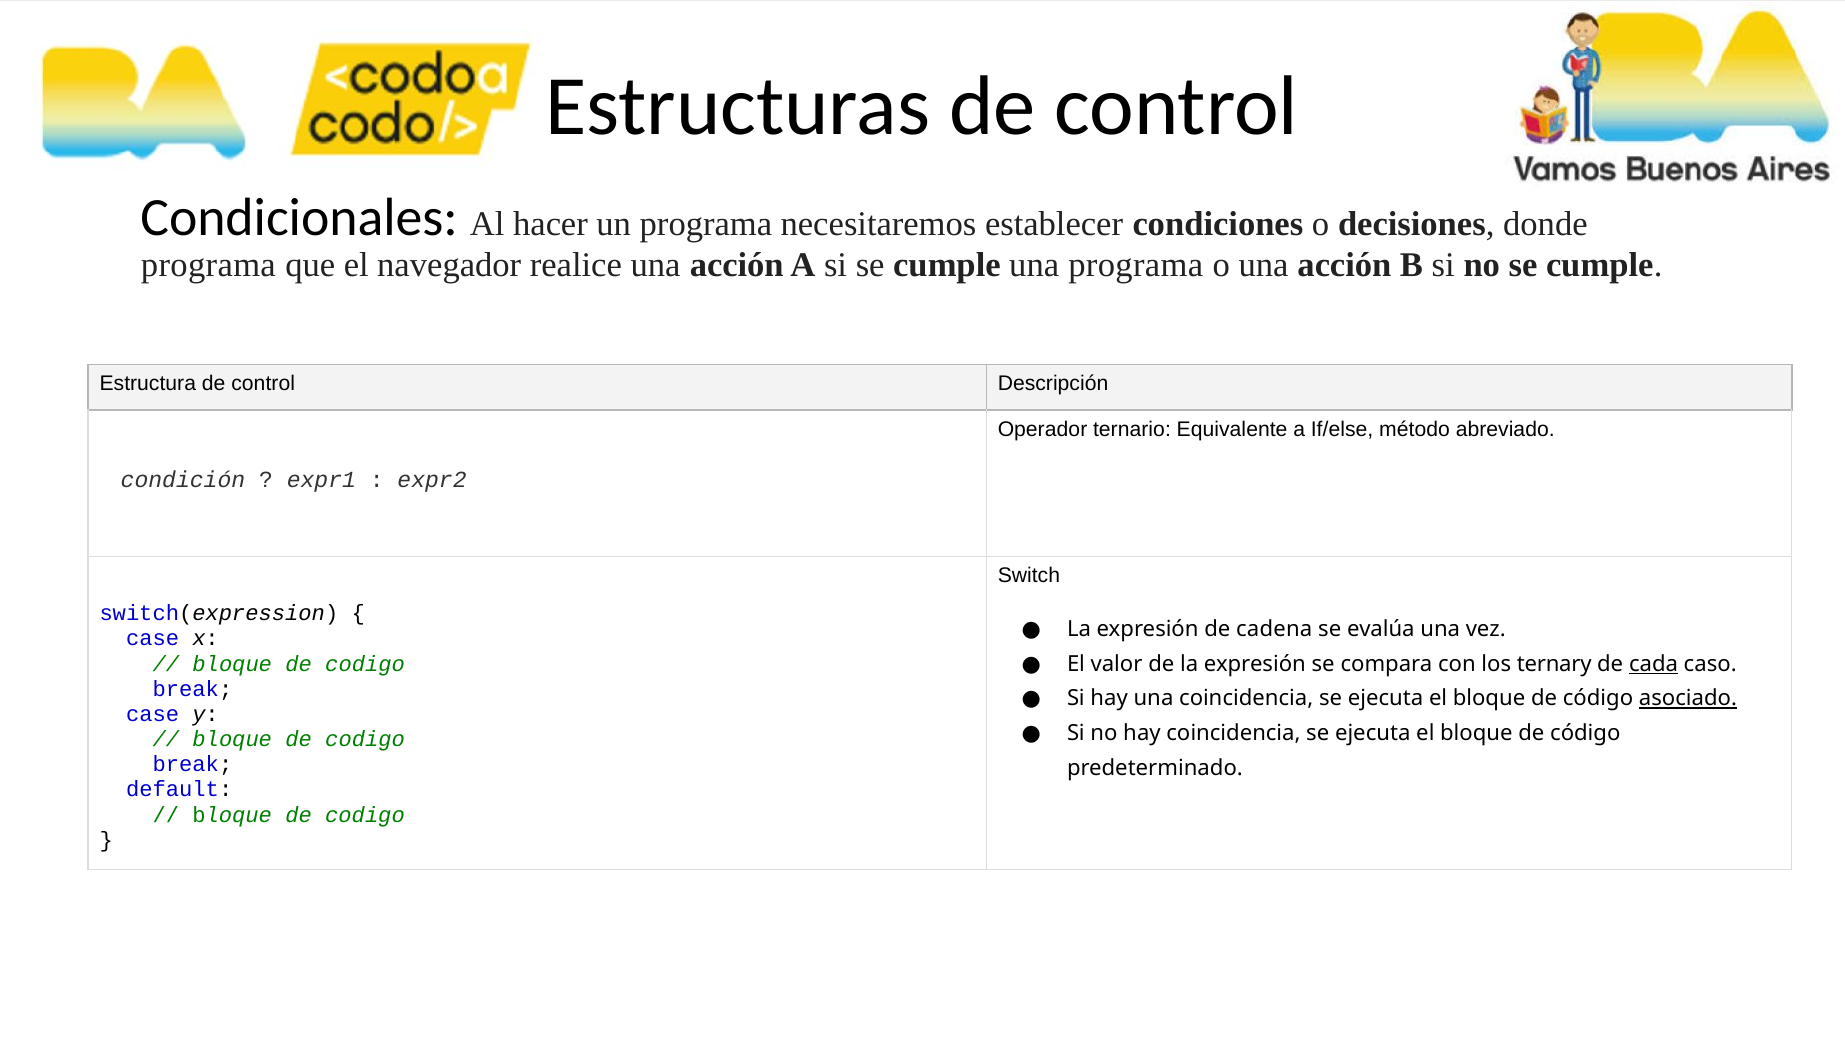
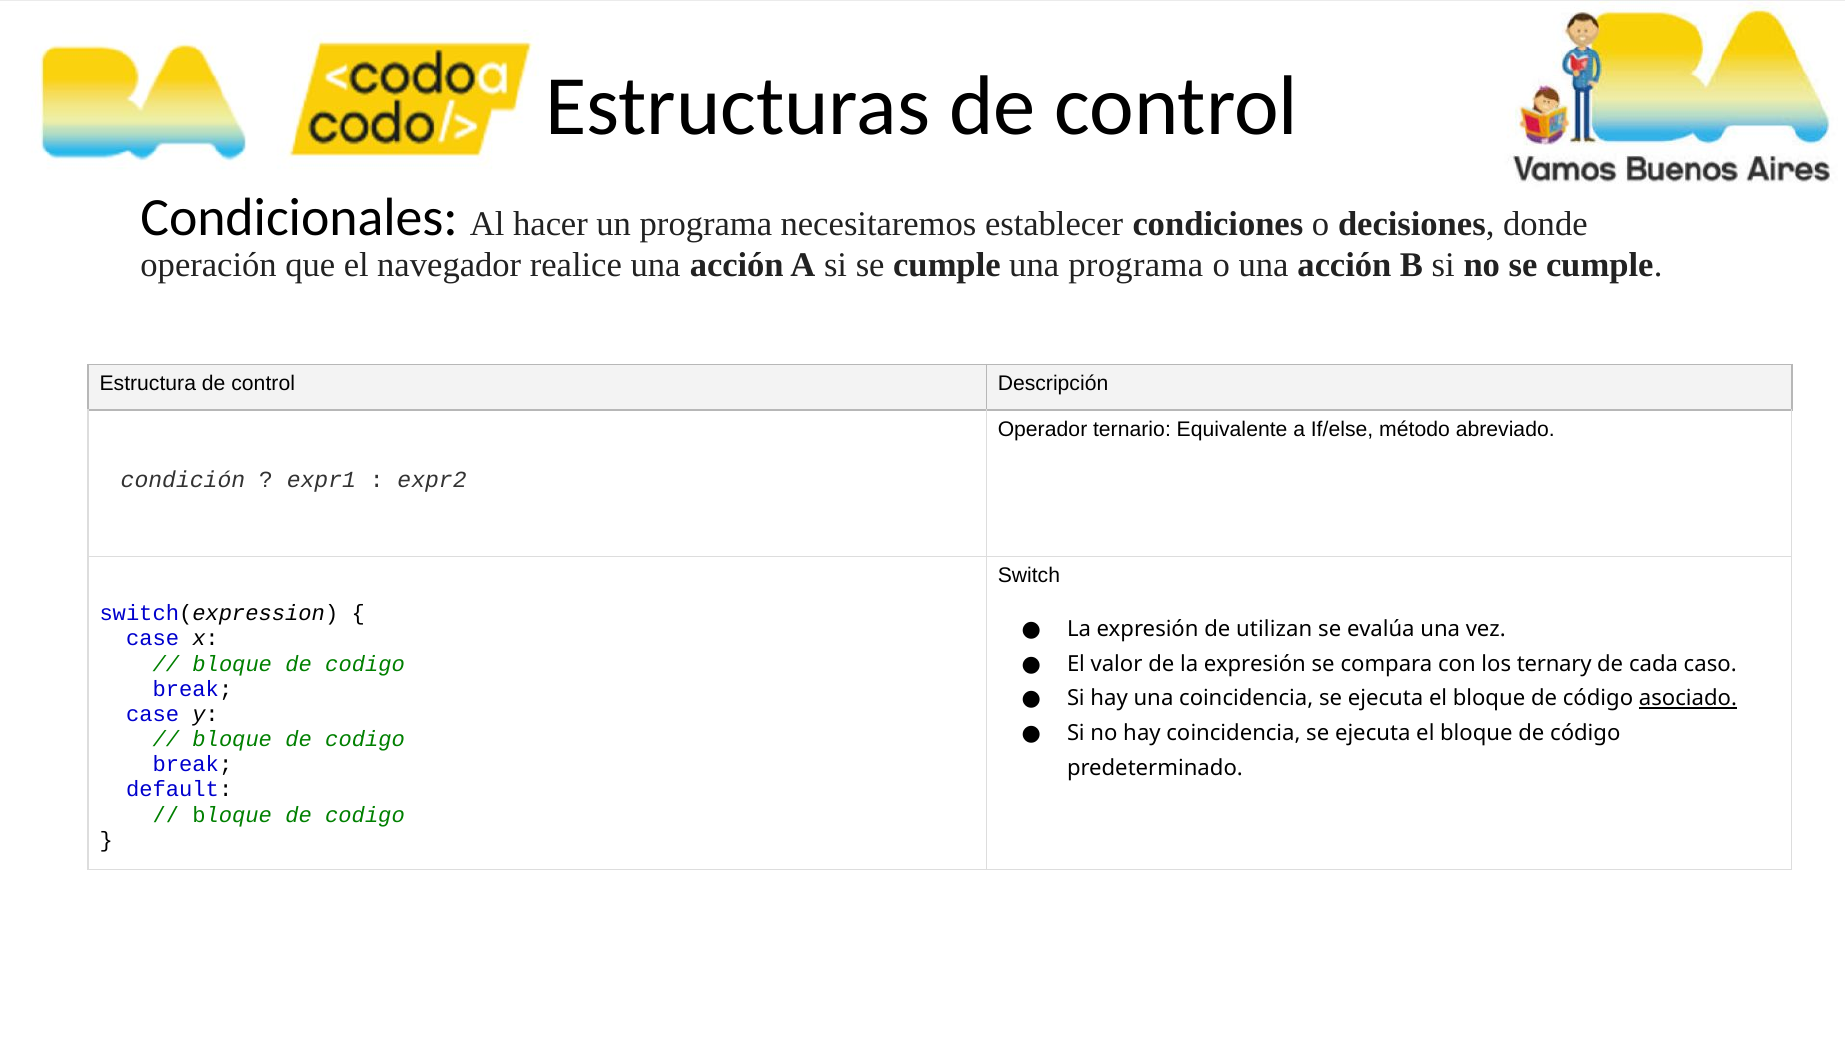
programa at (208, 265): programa -> operación
cadena: cadena -> utilizan
cada underline: present -> none
